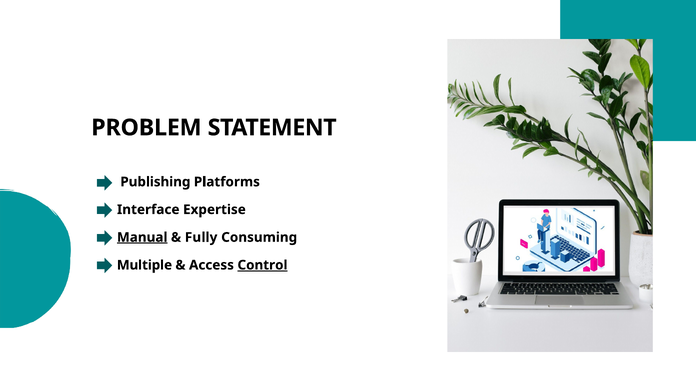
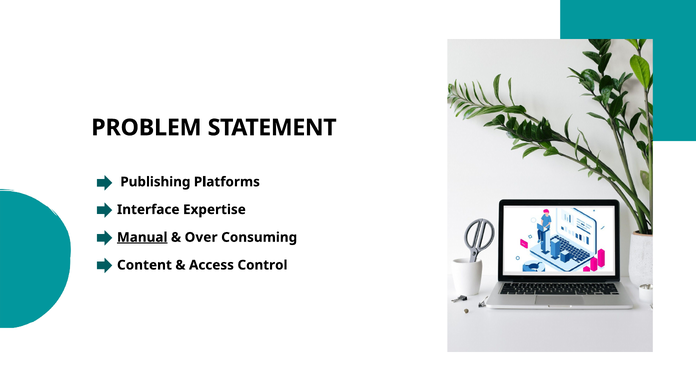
Fully: Fully -> Over
Multiple: Multiple -> Content
Control underline: present -> none
